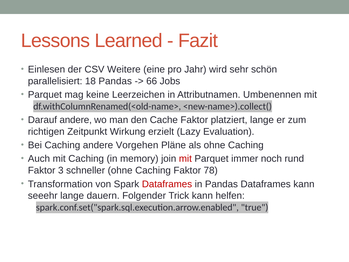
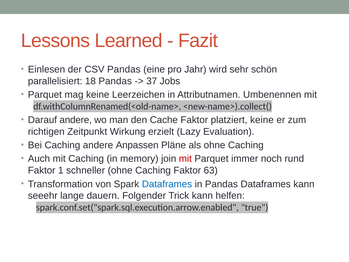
CSV Weitere: Weitere -> Pandas
66: 66 -> 37
platziert lange: lange -> keine
Vorgehen: Vorgehen -> Anpassen
3: 3 -> 1
78: 78 -> 63
Dataframes at (167, 184) colour: red -> blue
